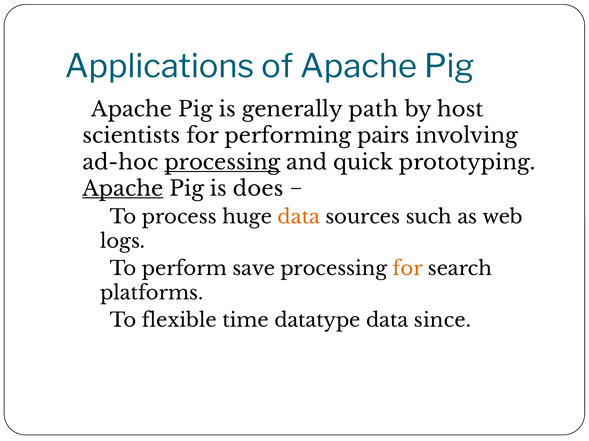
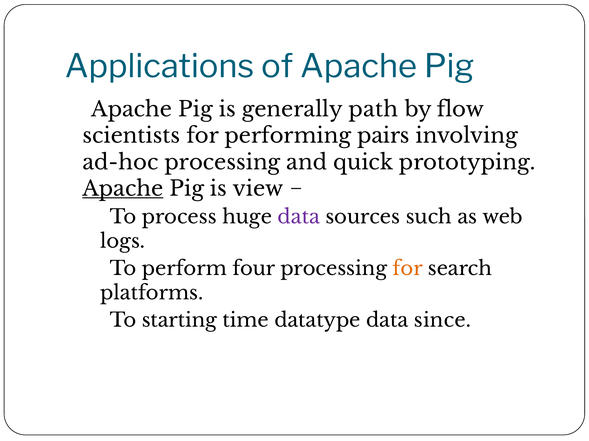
host: host -> flow
processing at (222, 163) underline: present -> none
does: does -> view
data at (299, 217) colour: orange -> purple
save: save -> four
flexible: flexible -> starting
